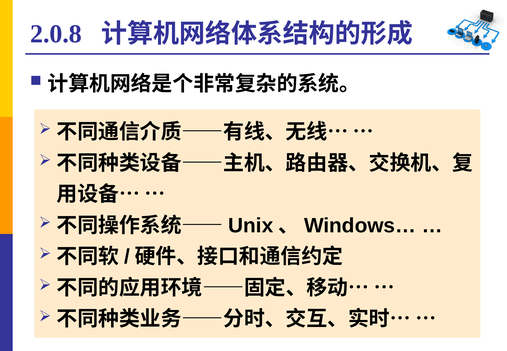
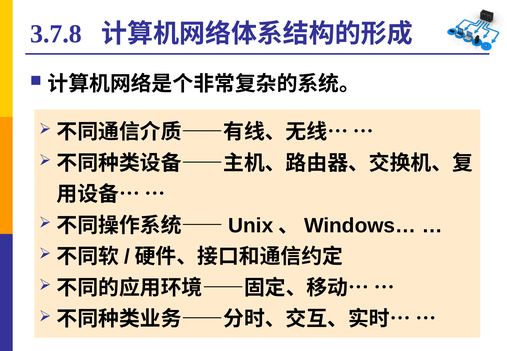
2.0.8: 2.0.8 -> 3.7.8
